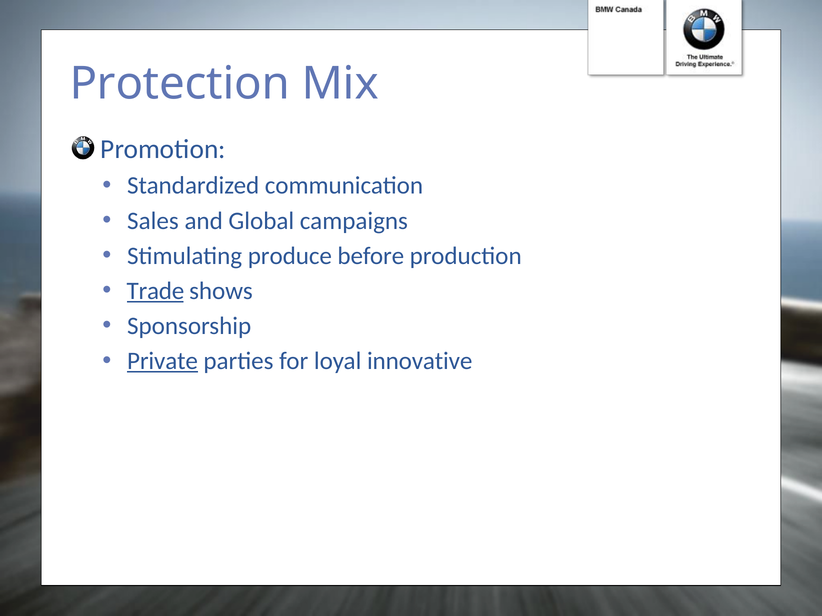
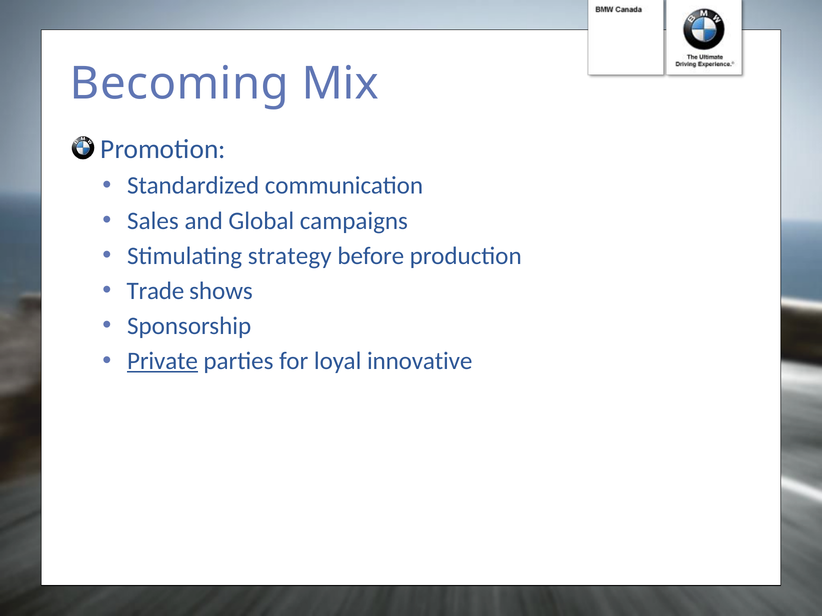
Protection: Protection -> Becoming
produce: produce -> strategy
Trade underline: present -> none
